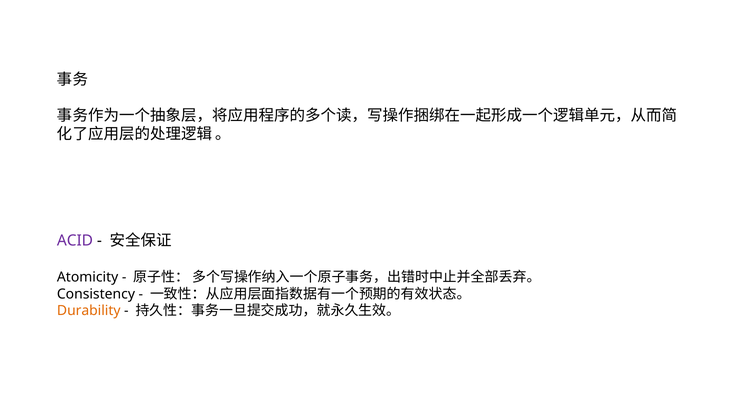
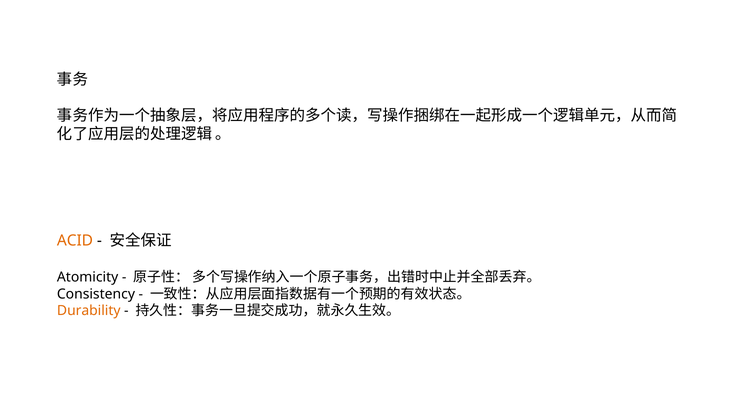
ACID colour: purple -> orange
